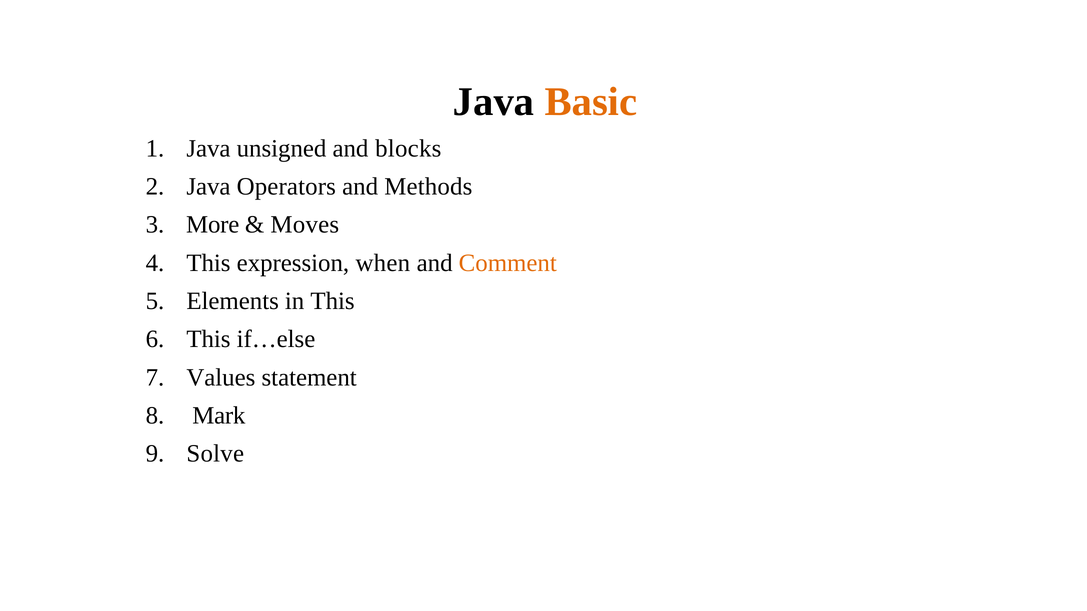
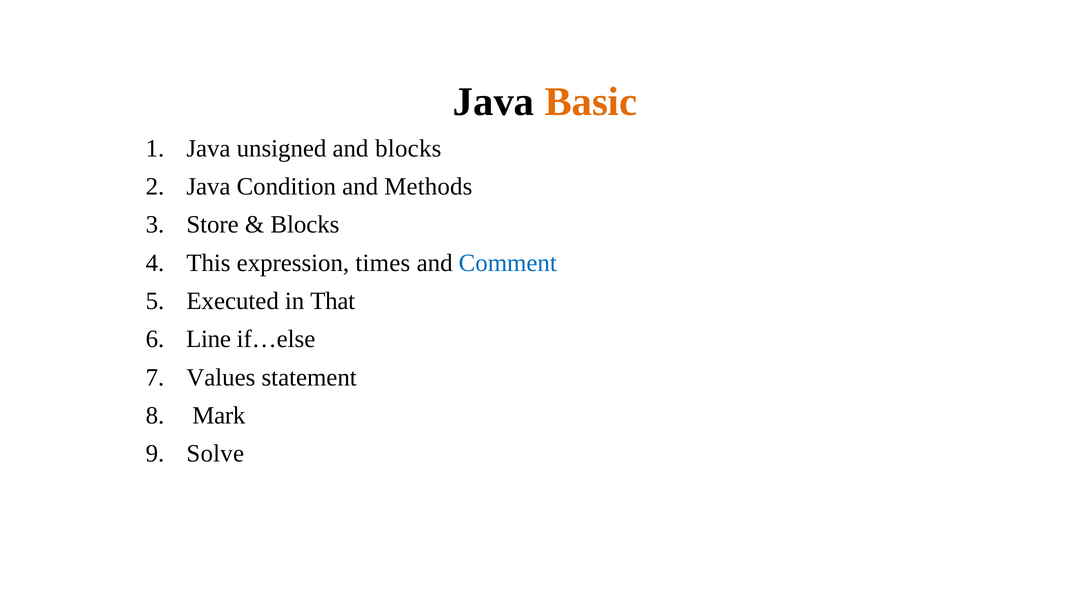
Operators: Operators -> Condition
More: More -> Store
Moves at (305, 225): Moves -> Blocks
when: when -> times
Comment colour: orange -> blue
Elements: Elements -> Executed
in This: This -> That
This at (208, 340): This -> Line
